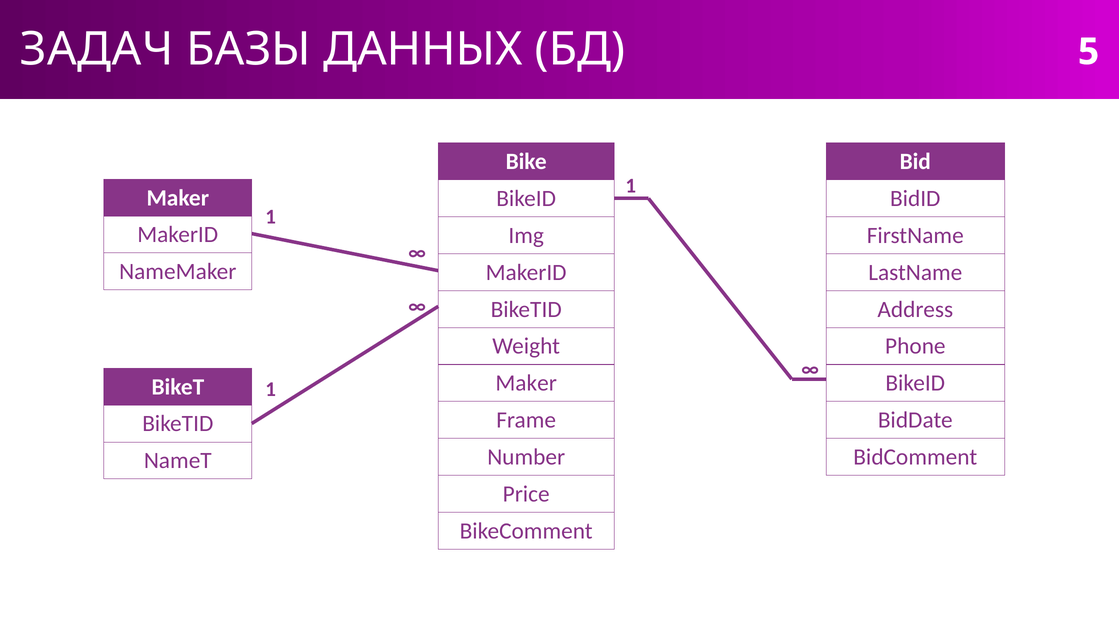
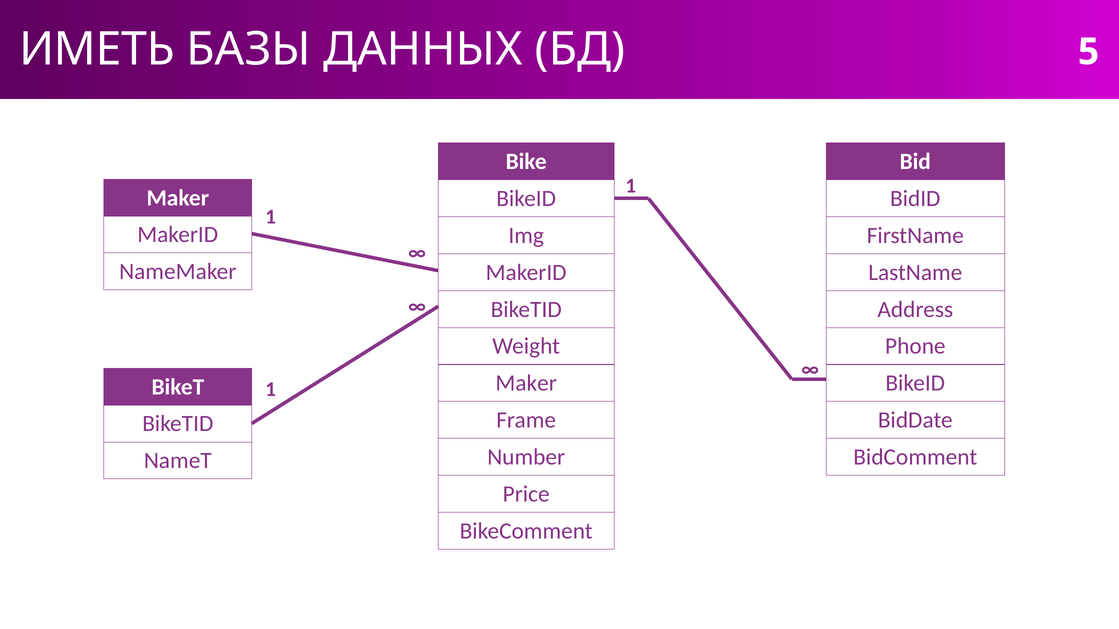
ЗАДАЧ: ЗАДАЧ -> ИМЕТЬ
